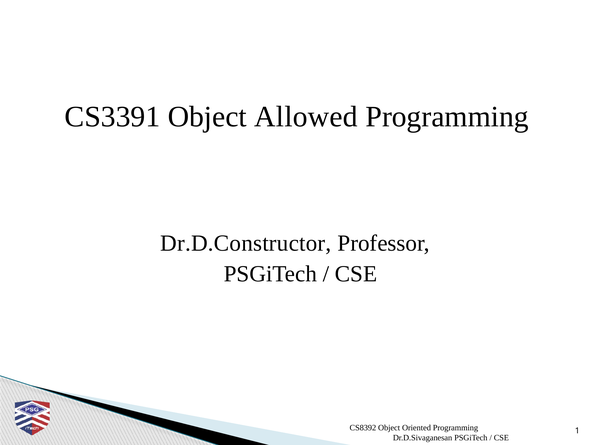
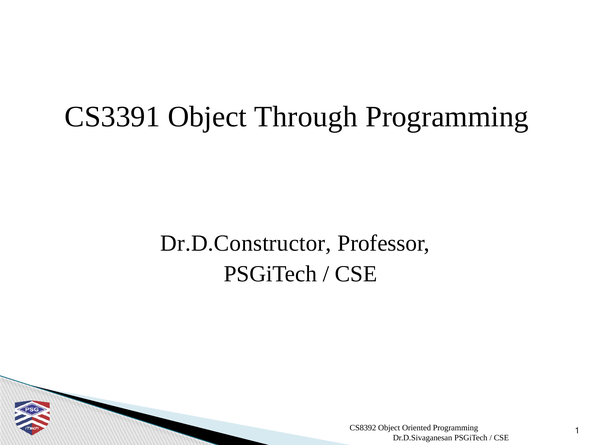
Allowed: Allowed -> Through
